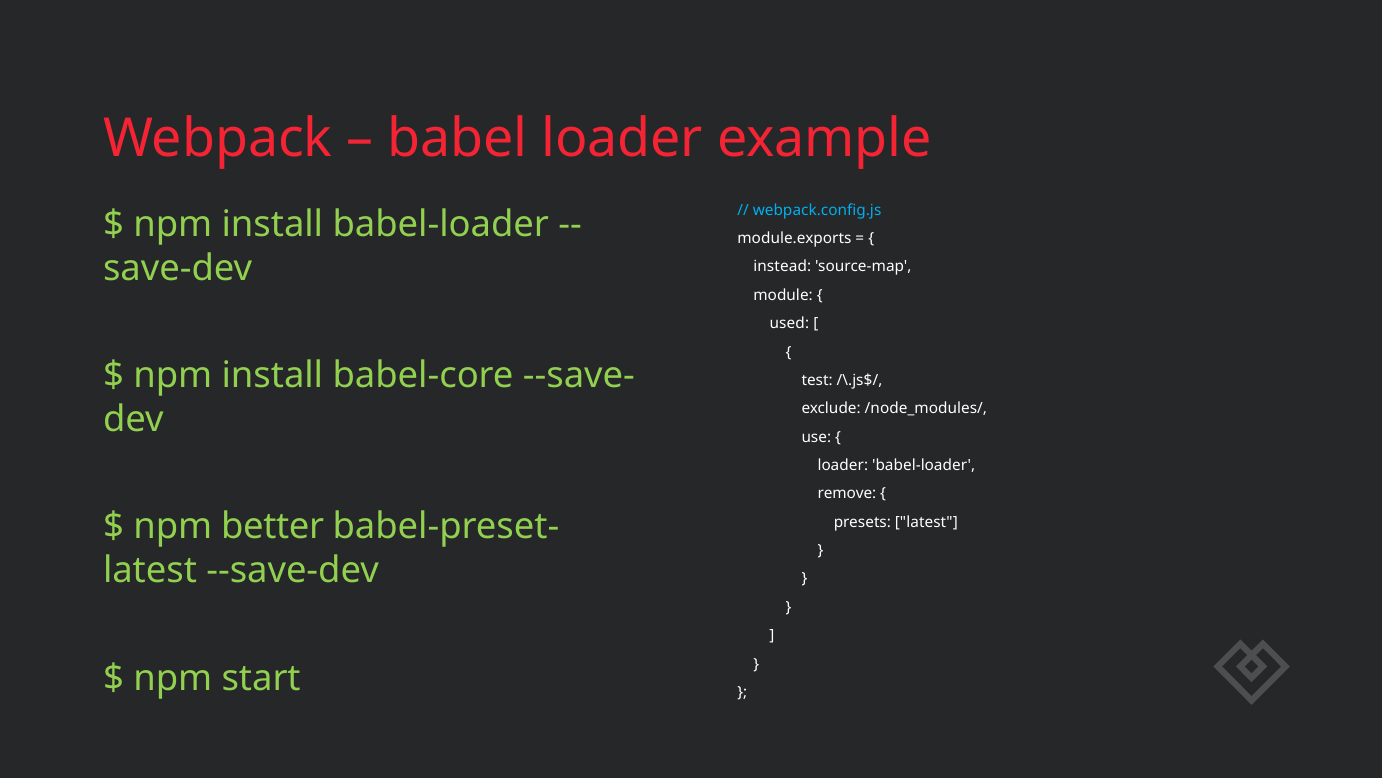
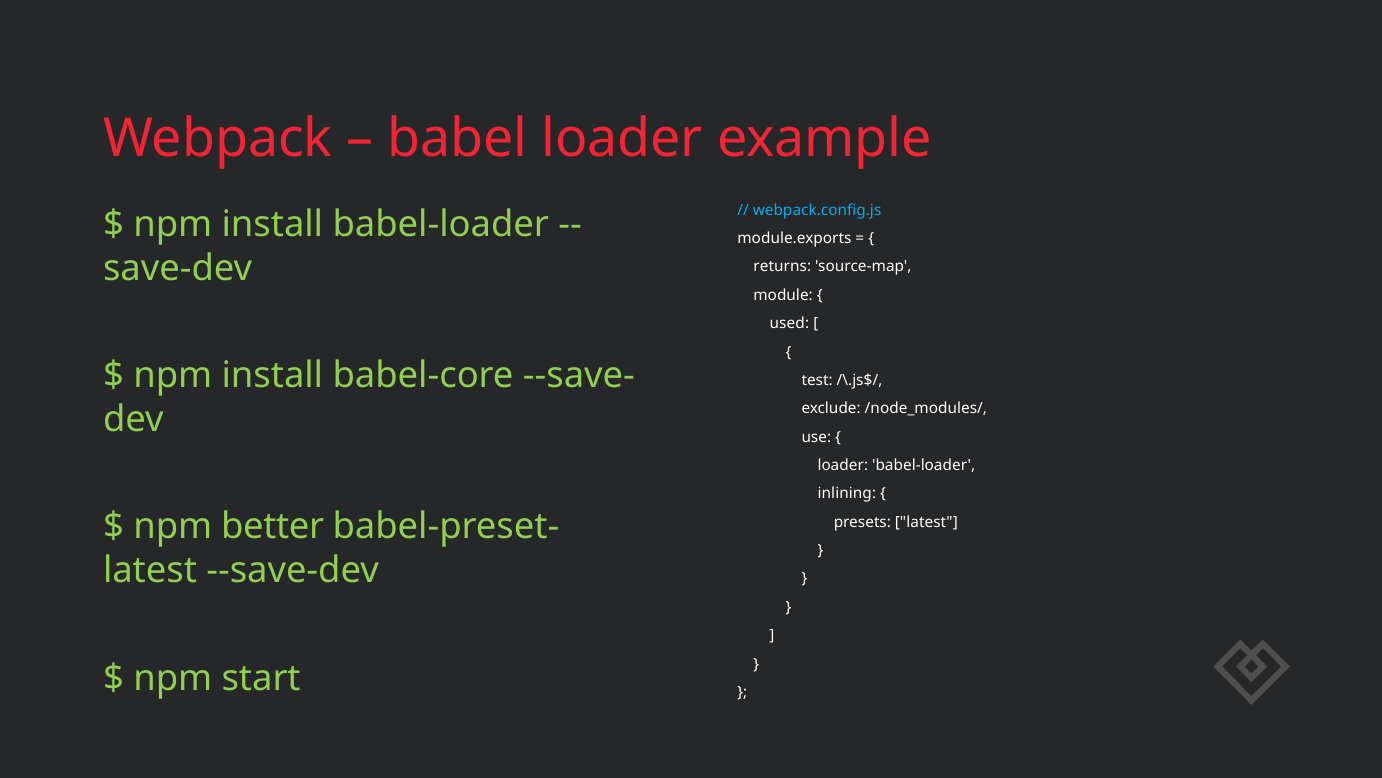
instead: instead -> returns
remove: remove -> inlining
